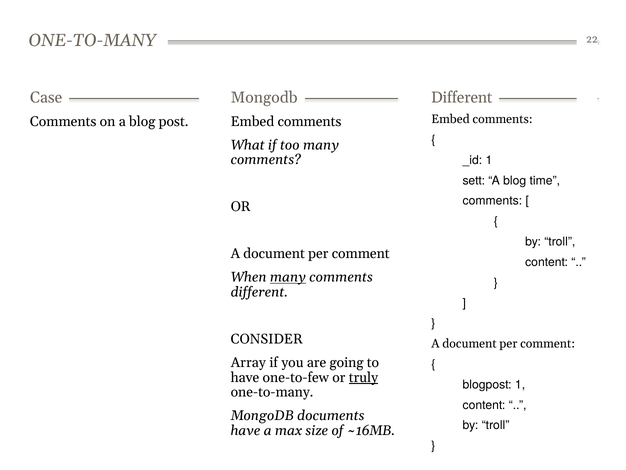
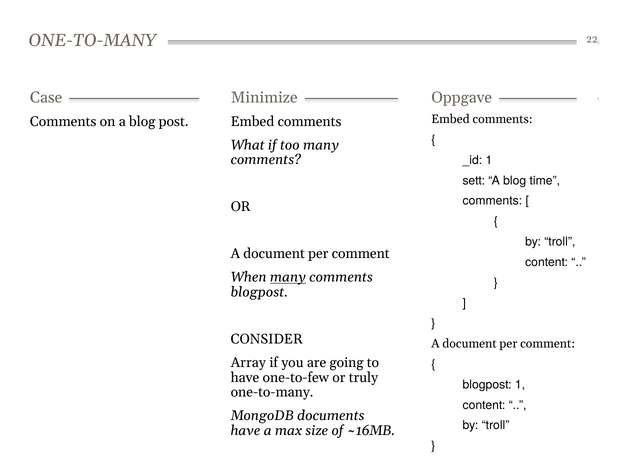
Case Mongodb: Mongodb -> Minimize
Different at (462, 98): Different -> Oppgave
different at (259, 292): different -> blogpost
truly underline: present -> none
